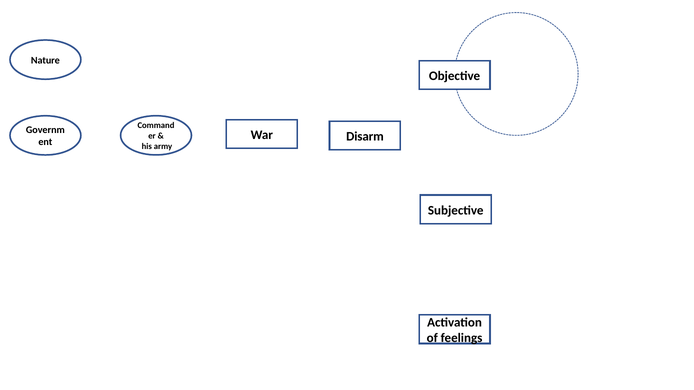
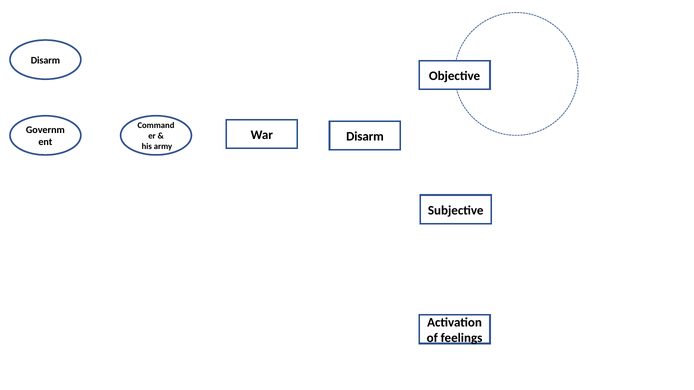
Nature at (45, 60): Nature -> Disarm
